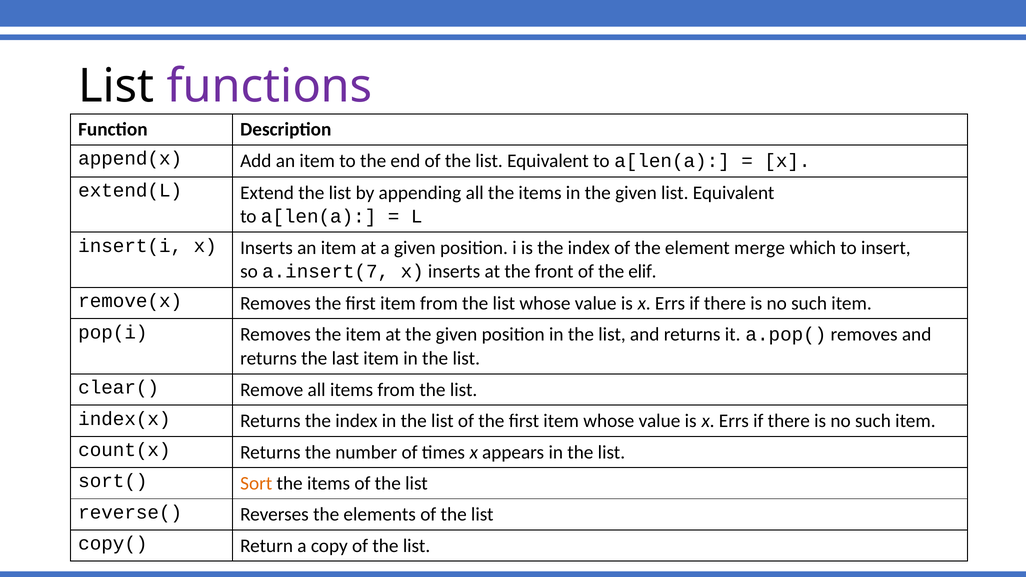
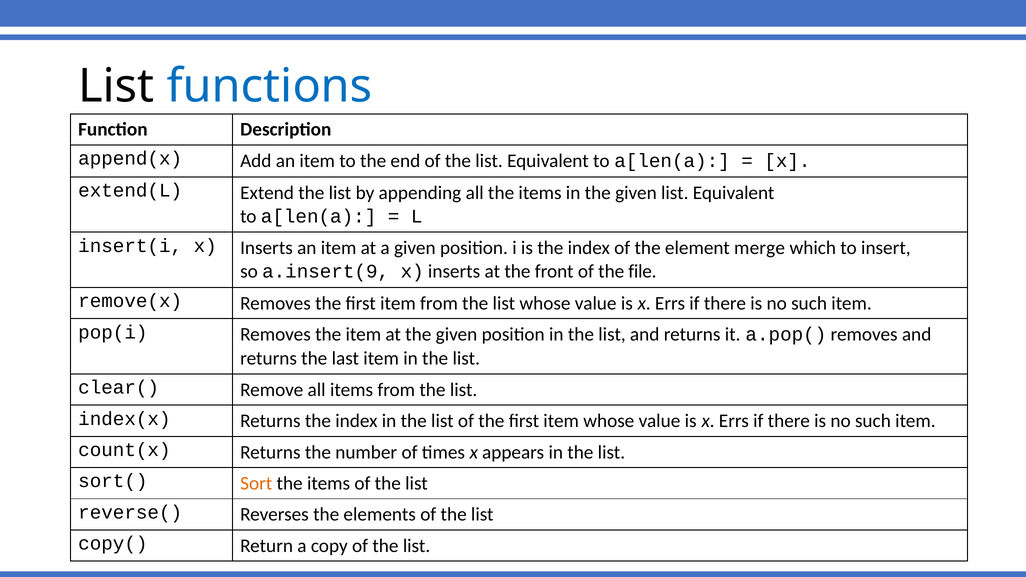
functions colour: purple -> blue
a.insert(7: a.insert(7 -> a.insert(9
elif: elif -> file
